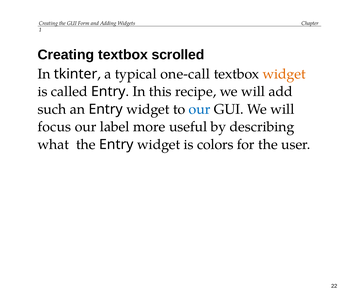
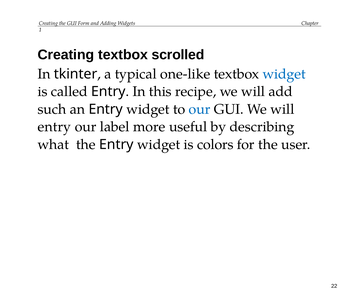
one-call: one-call -> one-like
widget at (284, 74) colour: orange -> blue
focus at (54, 127): focus -> entry
